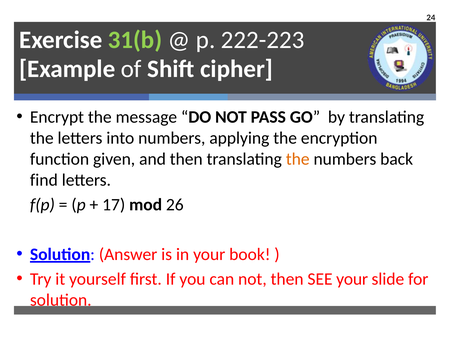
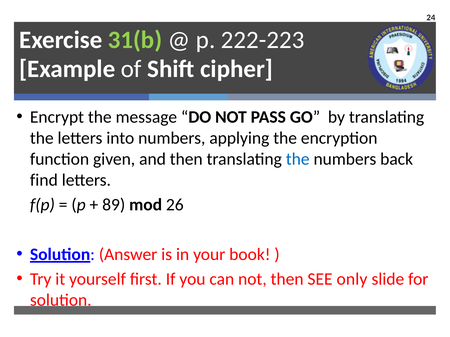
the at (298, 159) colour: orange -> blue
17: 17 -> 89
SEE your: your -> only
